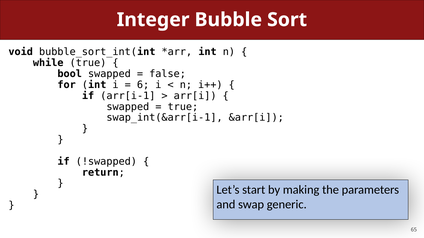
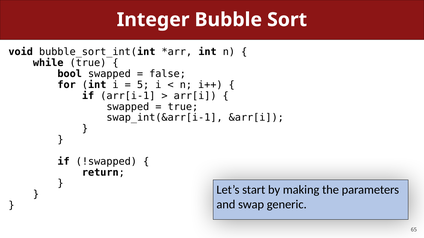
6: 6 -> 5
